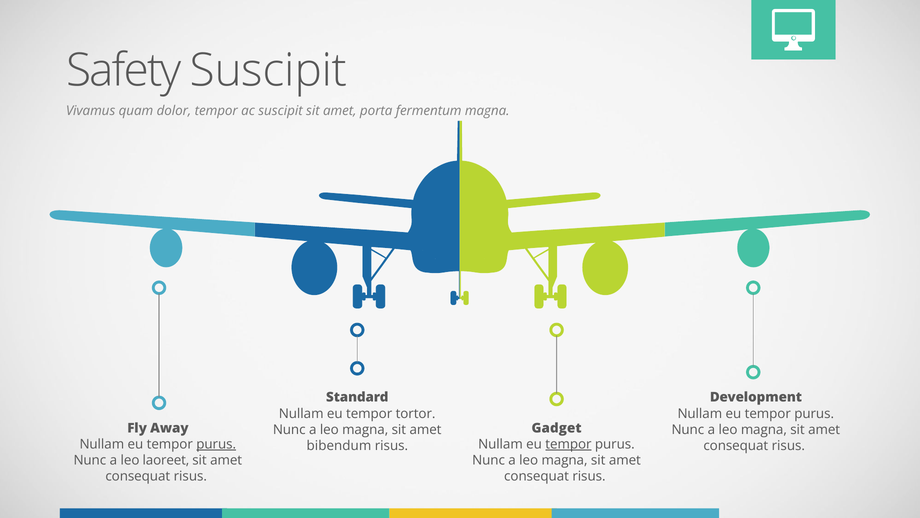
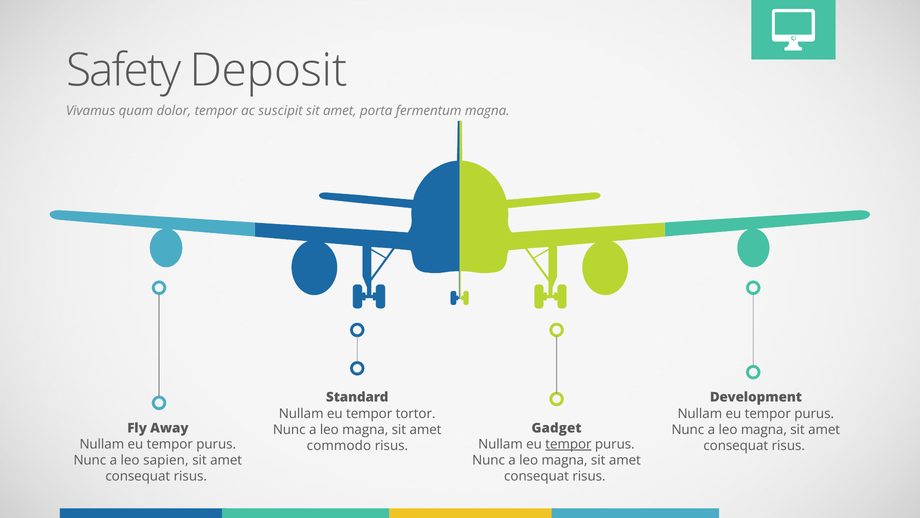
Safety Suscipit: Suscipit -> Deposit
purus at (216, 444) underline: present -> none
bibendum: bibendum -> commodo
laoreet: laoreet -> sapien
